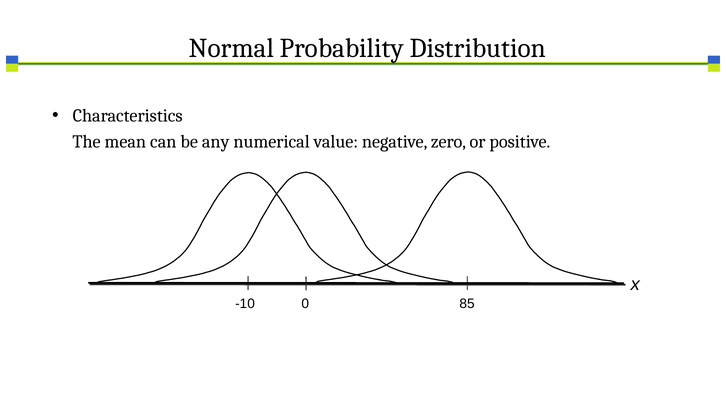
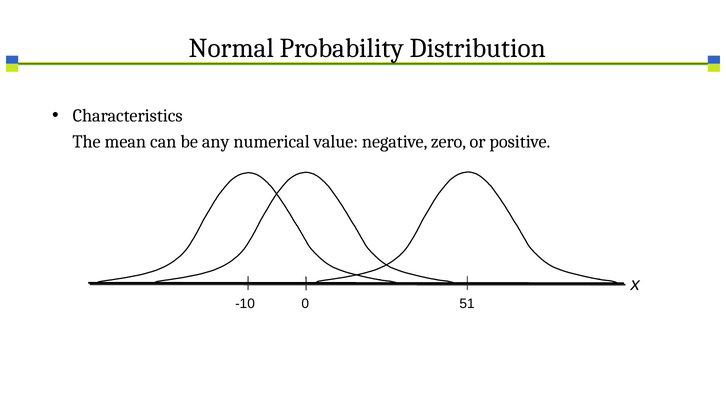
85: 85 -> 51
